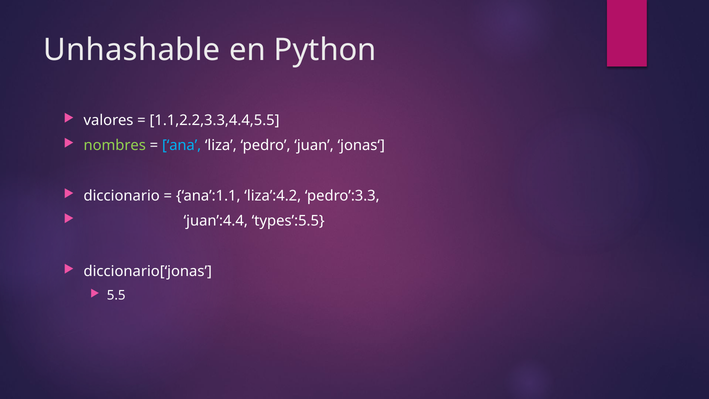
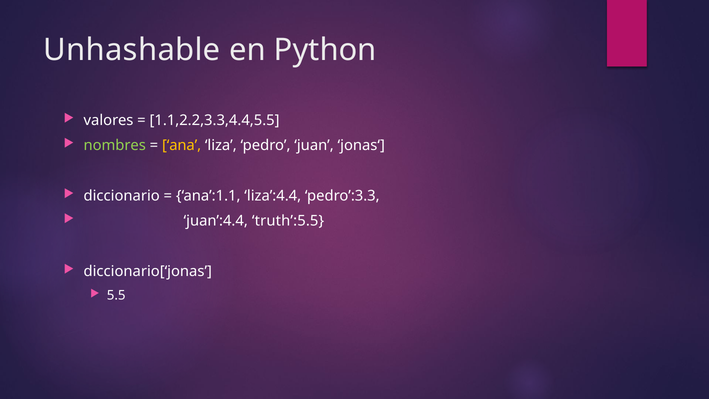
ana colour: light blue -> yellow
liza’:4.2: liza’:4.2 -> liza’:4.4
types’:5.5: types’:5.5 -> truth’:5.5
